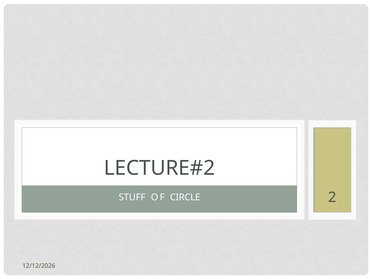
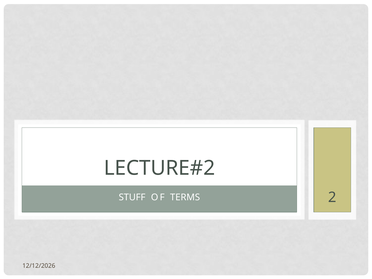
CIRCLE: CIRCLE -> TERMS
